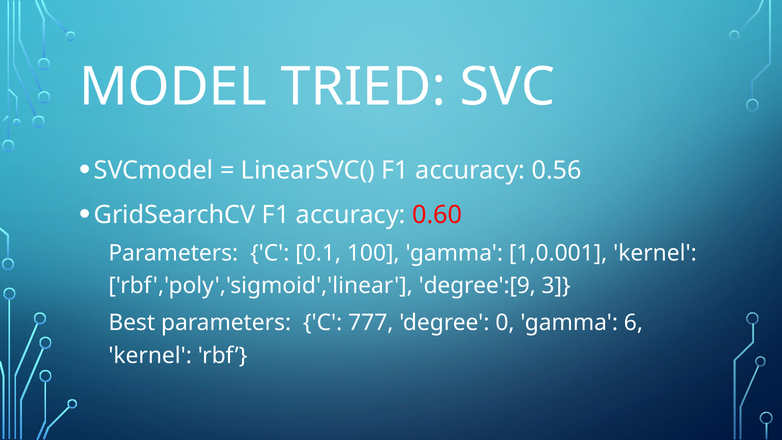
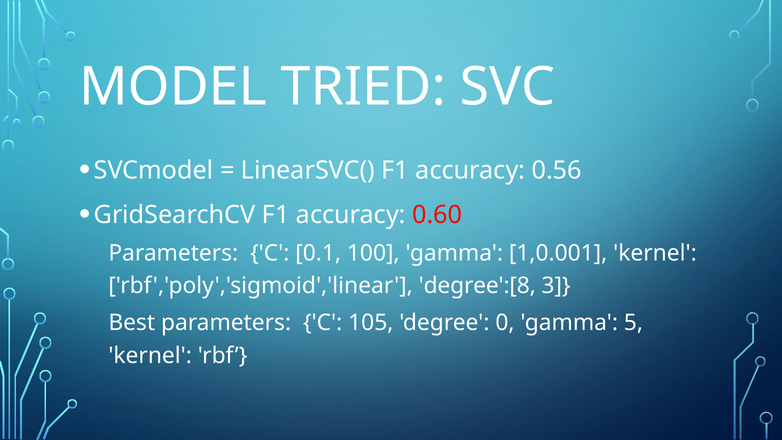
degree':[9: degree':[9 -> degree':[8
777: 777 -> 105
6: 6 -> 5
